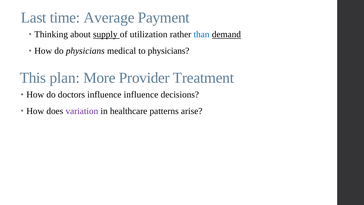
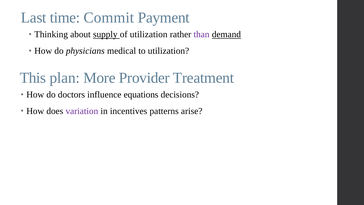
Average: Average -> Commit
than colour: blue -> purple
to physicians: physicians -> utilization
influence influence: influence -> equations
healthcare: healthcare -> incentives
